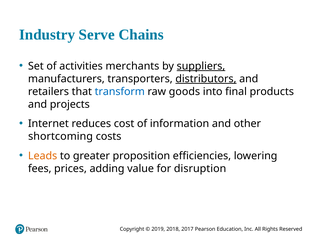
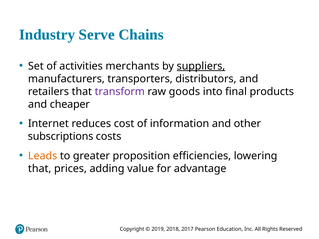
distributors underline: present -> none
transform colour: blue -> purple
projects: projects -> cheaper
shortcoming: shortcoming -> subscriptions
fees at (40, 169): fees -> that
disruption: disruption -> advantage
